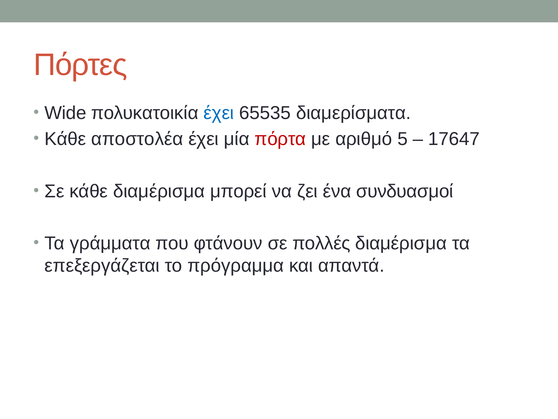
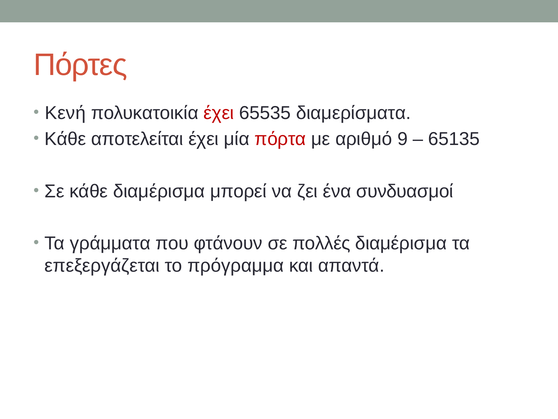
Wide: Wide -> Κενή
έχει at (219, 113) colour: blue -> red
αποστολέα: αποστολέα -> αποτελείται
5: 5 -> 9
17647: 17647 -> 65135
